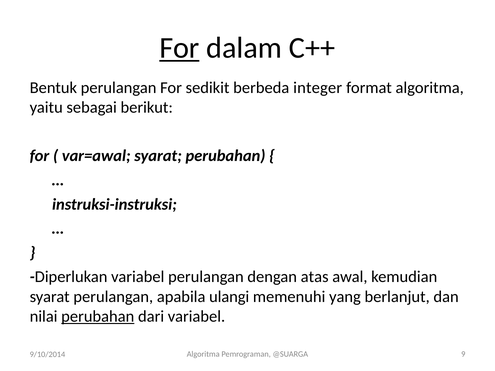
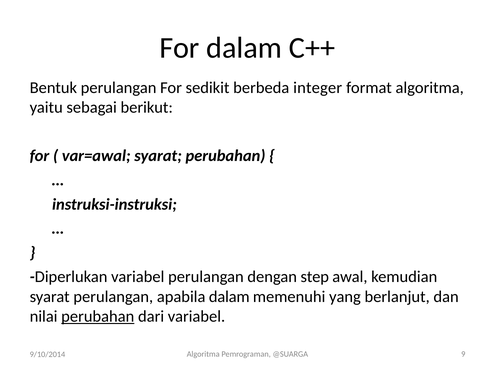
For at (179, 48) underline: present -> none
atas: atas -> step
apabila ulangi: ulangi -> dalam
